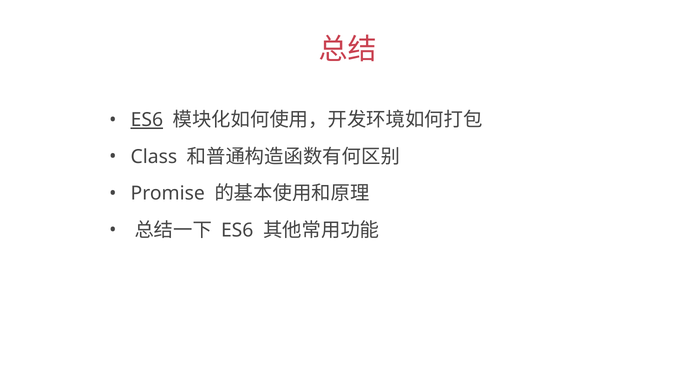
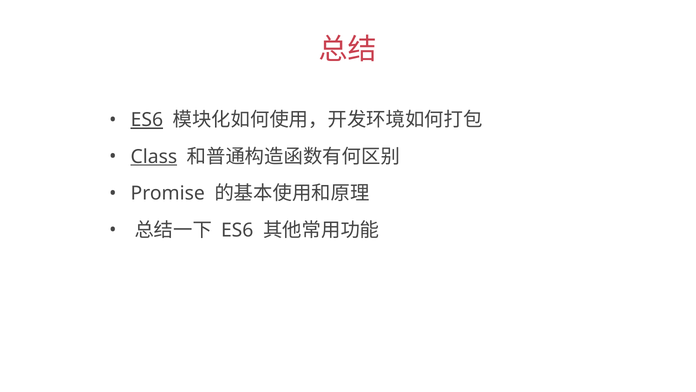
Class underline: none -> present
